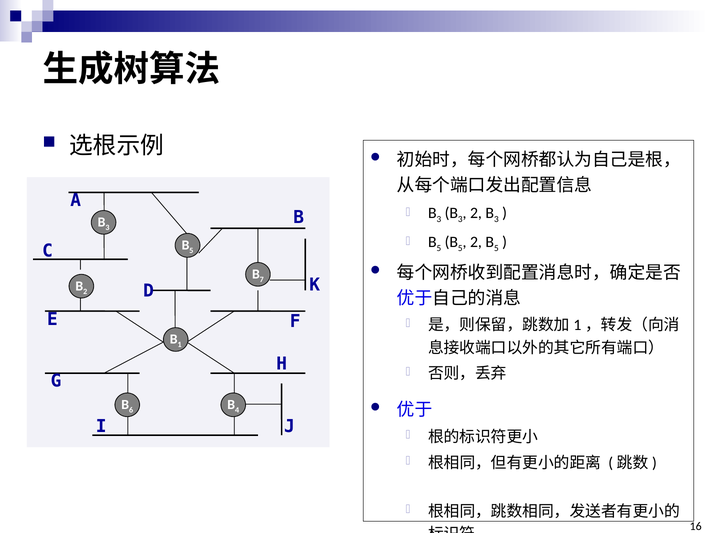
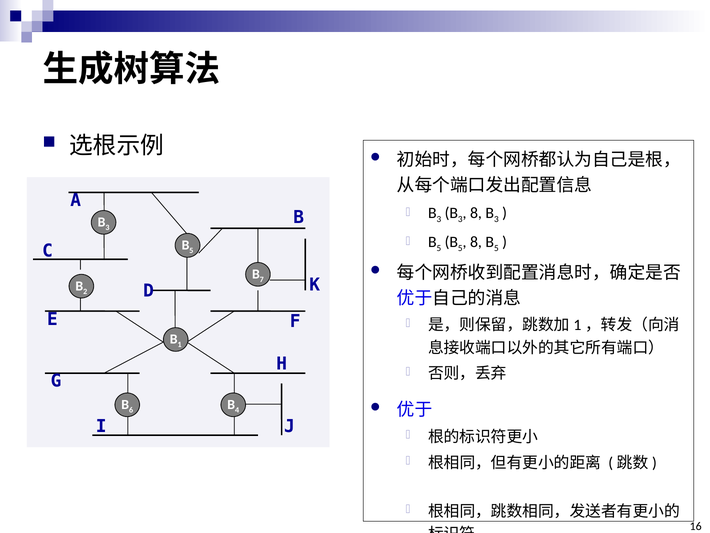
2 at (476, 213): 2 -> 8
2 at (476, 242): 2 -> 8
